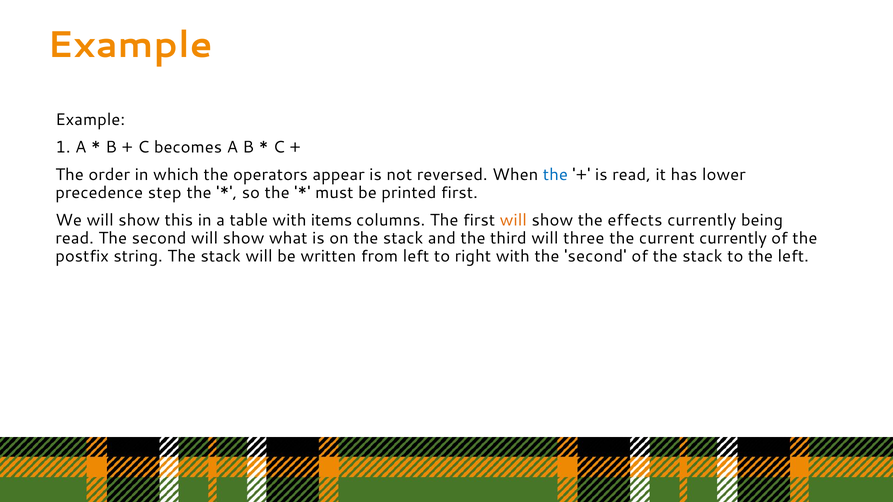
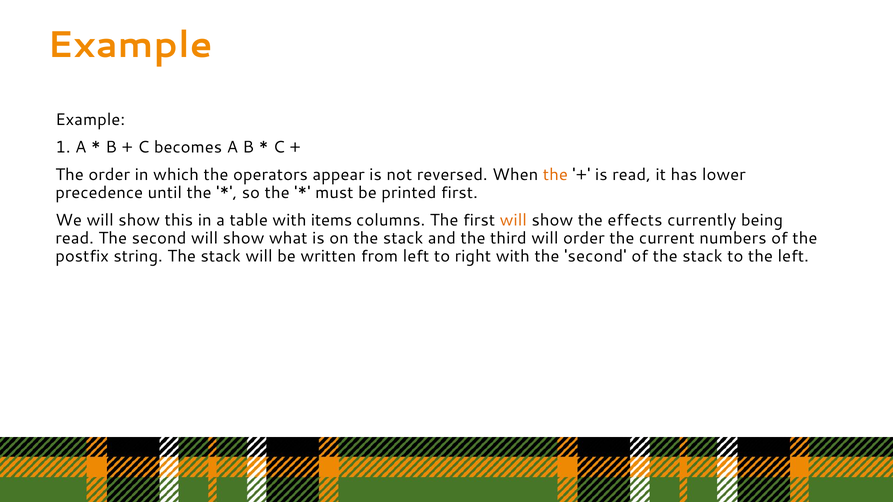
the at (555, 175) colour: blue -> orange
step: step -> until
will three: three -> order
current currently: currently -> numbers
